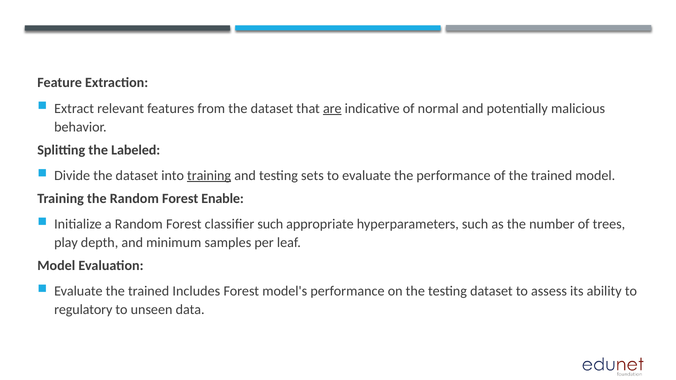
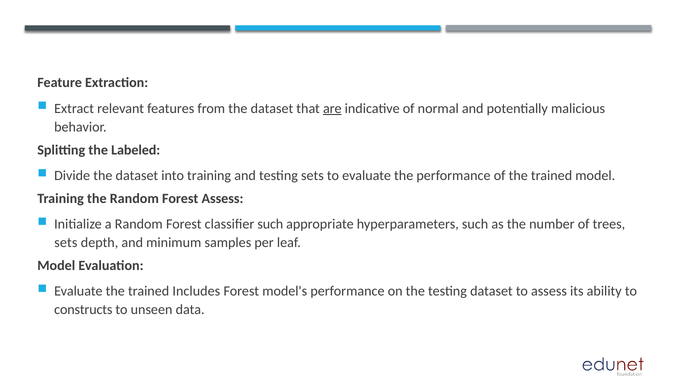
training at (209, 176) underline: present -> none
Forest Enable: Enable -> Assess
play at (66, 243): play -> sets
regulatory: regulatory -> constructs
